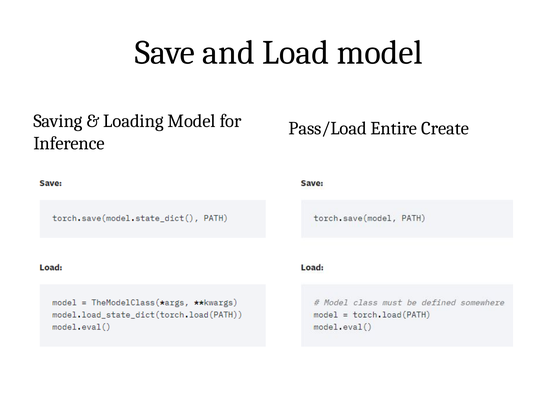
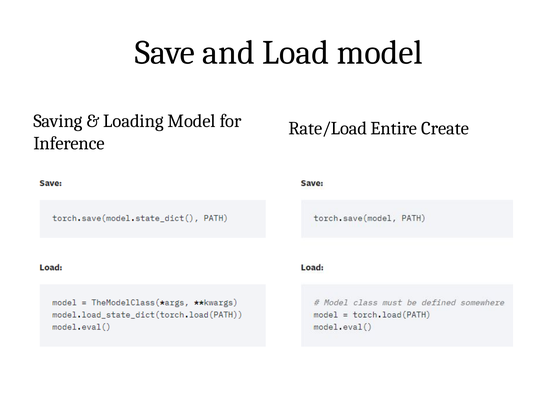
Pass/Load: Pass/Load -> Rate/Load
